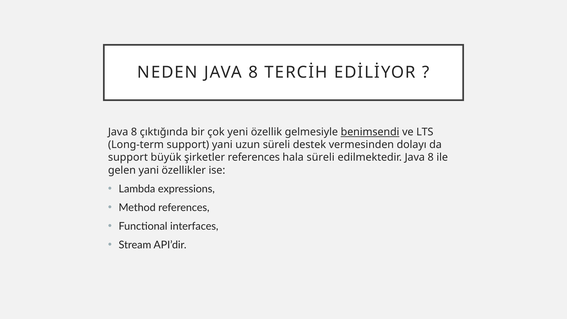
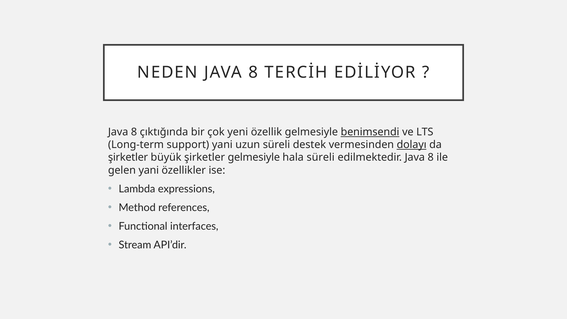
dolayı underline: none -> present
support at (128, 157): support -> şirketler
şirketler references: references -> gelmesiyle
